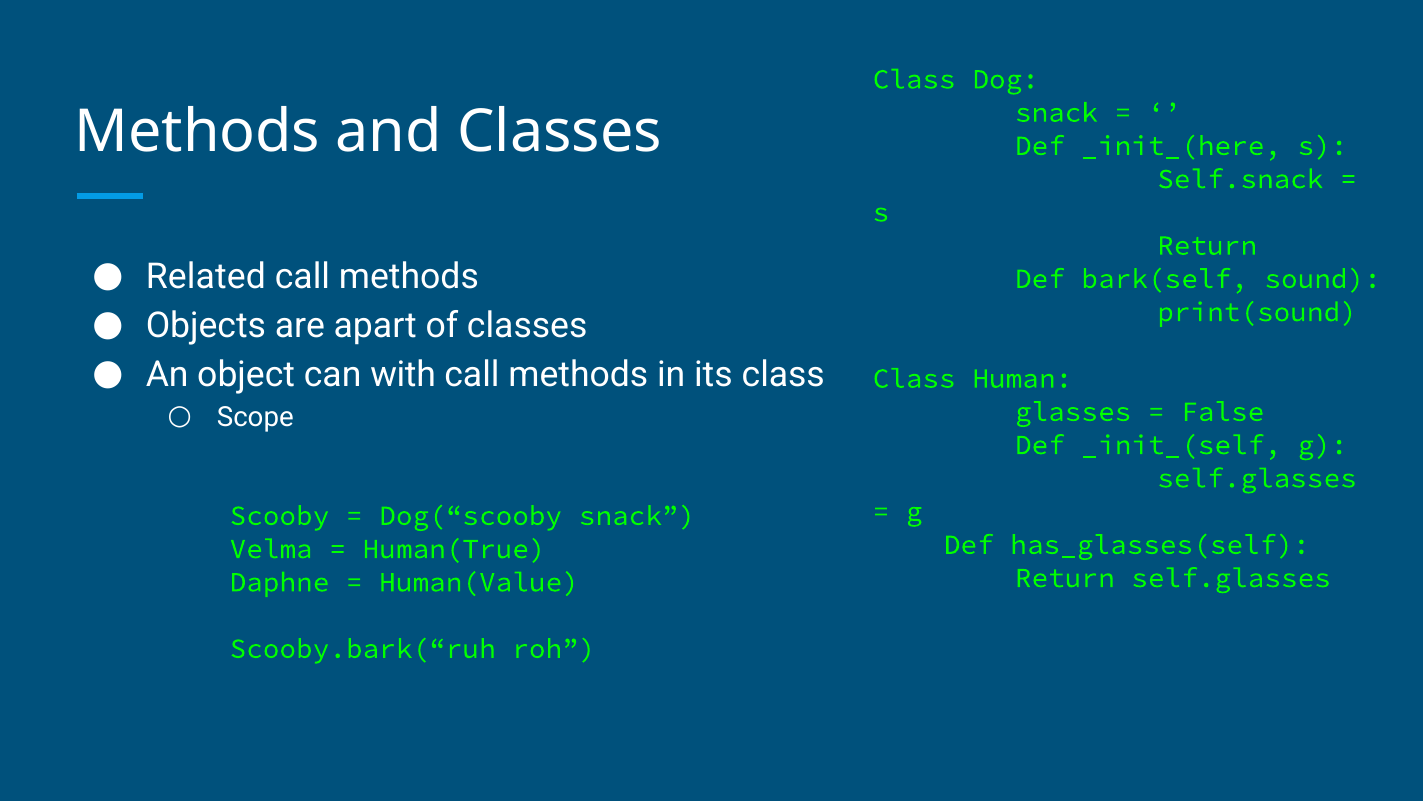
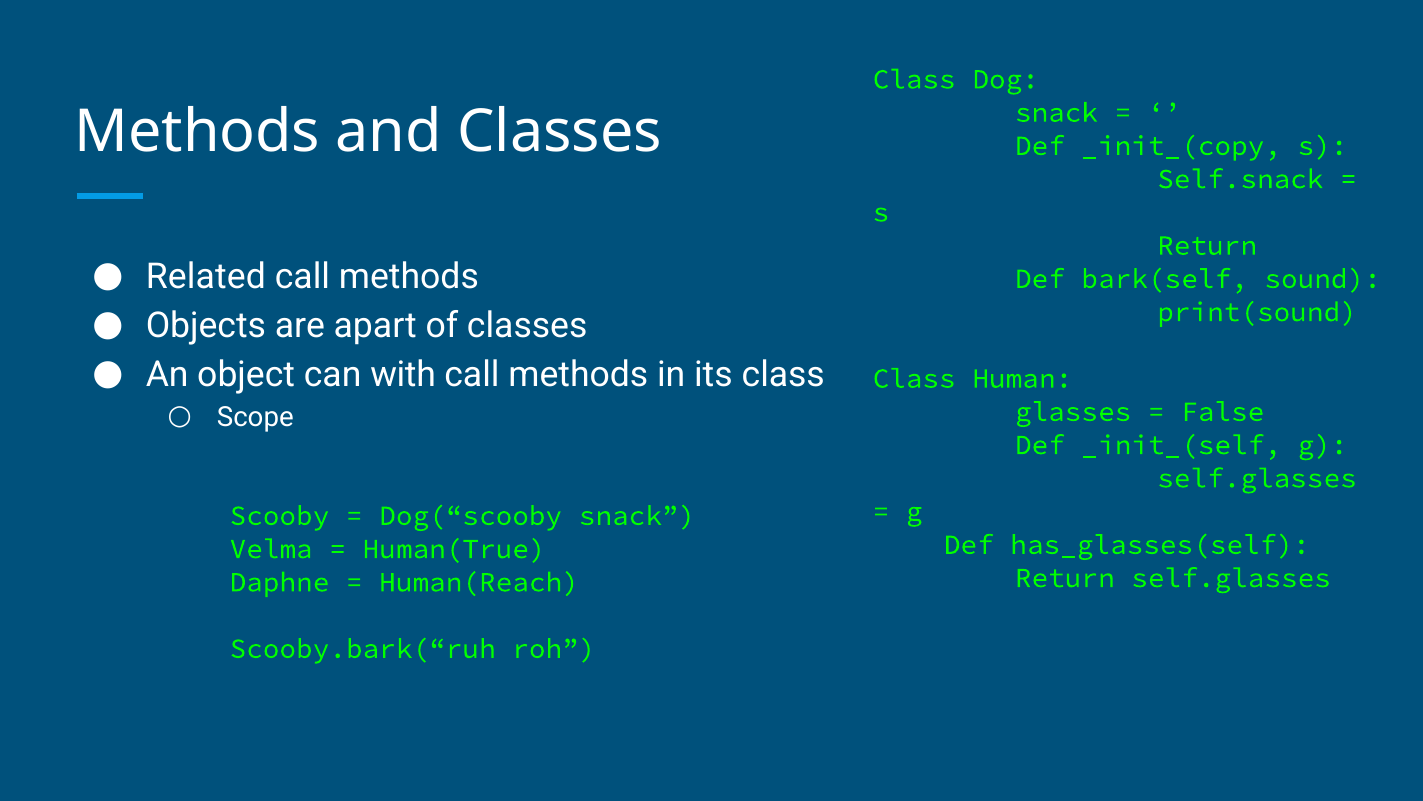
_init_(here: _init_(here -> _init_(copy
Human(Value: Human(Value -> Human(Reach
